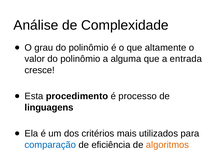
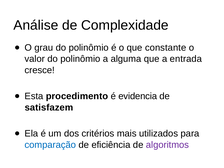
altamente: altamente -> constante
processo: processo -> evidencia
linguagens: linguagens -> satisfazem
algoritmos colour: orange -> purple
